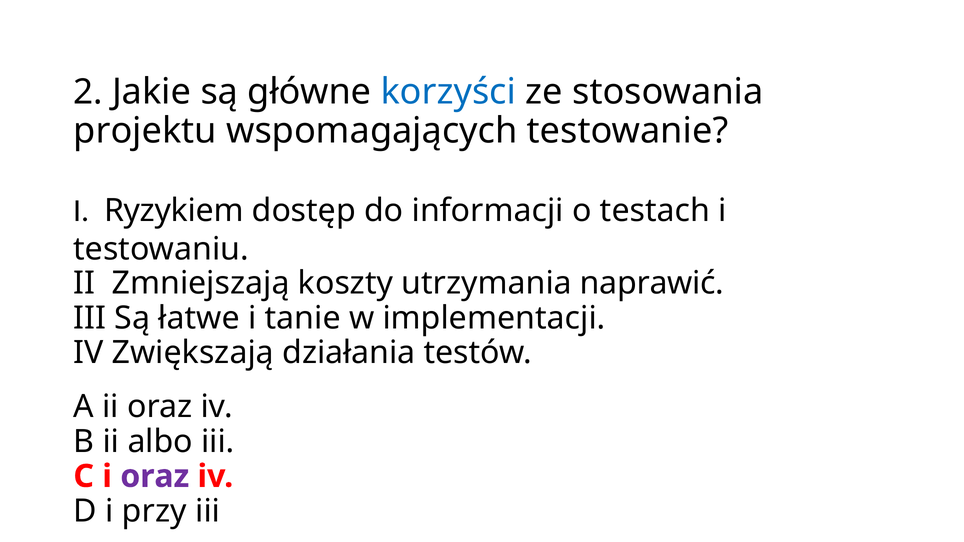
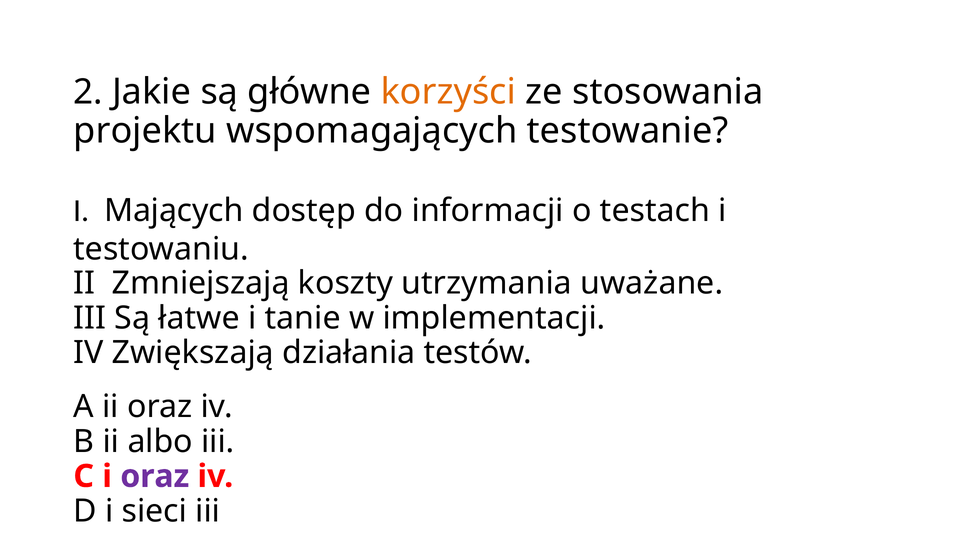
korzyści colour: blue -> orange
Ryzykiem: Ryzykiem -> Mających
naprawić: naprawić -> uważane
przy: przy -> sieci
